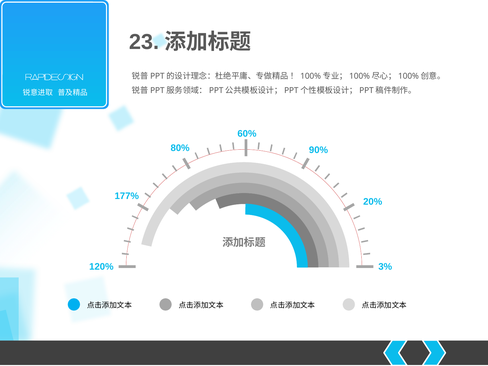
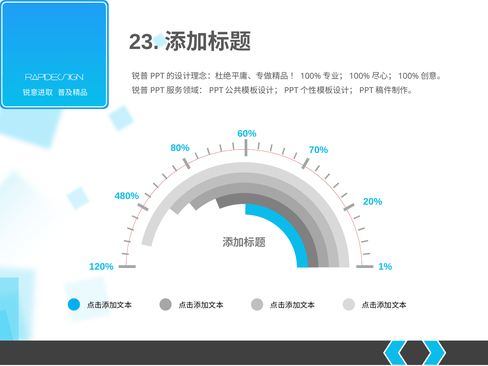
90%: 90% -> 70%
177%: 177% -> 480%
3%: 3% -> 1%
